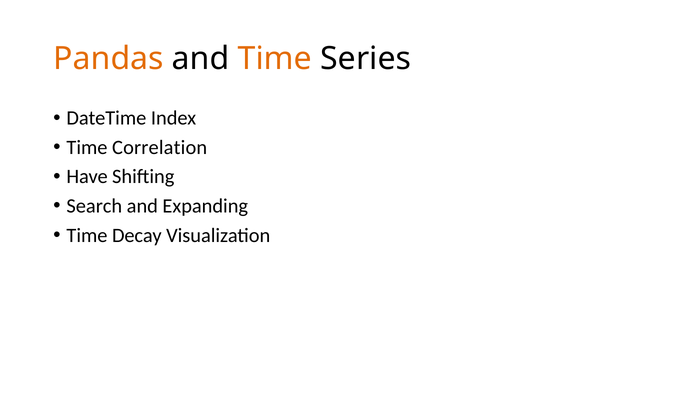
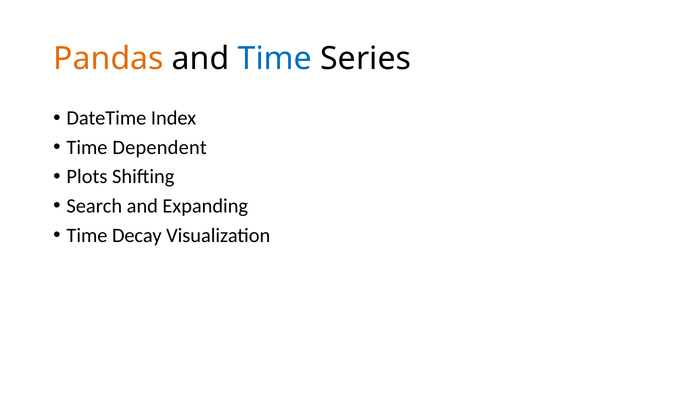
Time at (275, 59) colour: orange -> blue
Correlation: Correlation -> Dependent
Have: Have -> Plots
